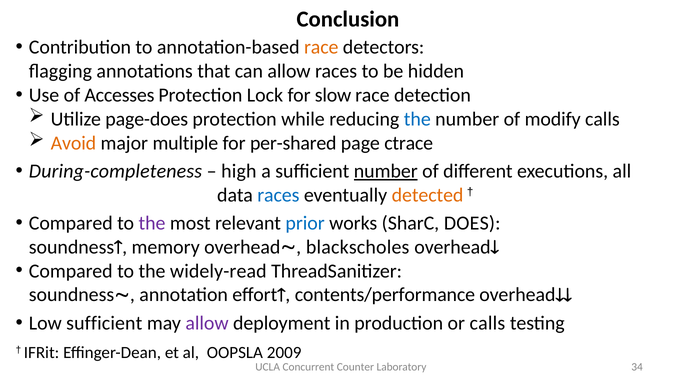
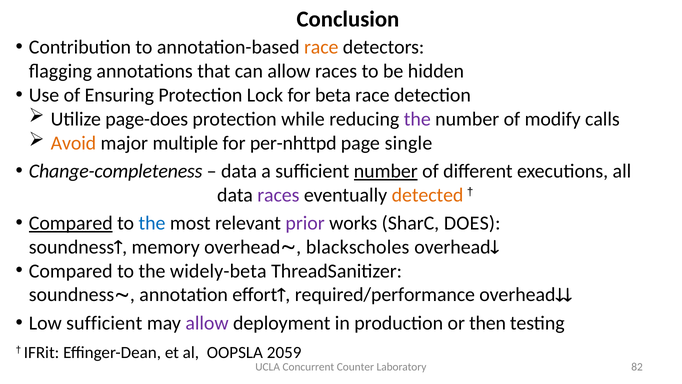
Accesses: Accesses -> Ensuring
slow: slow -> beta
the at (417, 119) colour: blue -> purple
per-shared: per-shared -> per-nhttpd
ctrace: ctrace -> single
During-completeness: During-completeness -> Change-completeness
high at (239, 171): high -> data
races at (278, 195) colour: blue -> purple
Compared at (71, 223) underline: none -> present
the at (152, 223) colour: purple -> blue
prior colour: blue -> purple
widely-read: widely-read -> widely-beta
contents/performance: contents/performance -> required/performance
or calls: calls -> then
2009: 2009 -> 2059
34: 34 -> 82
